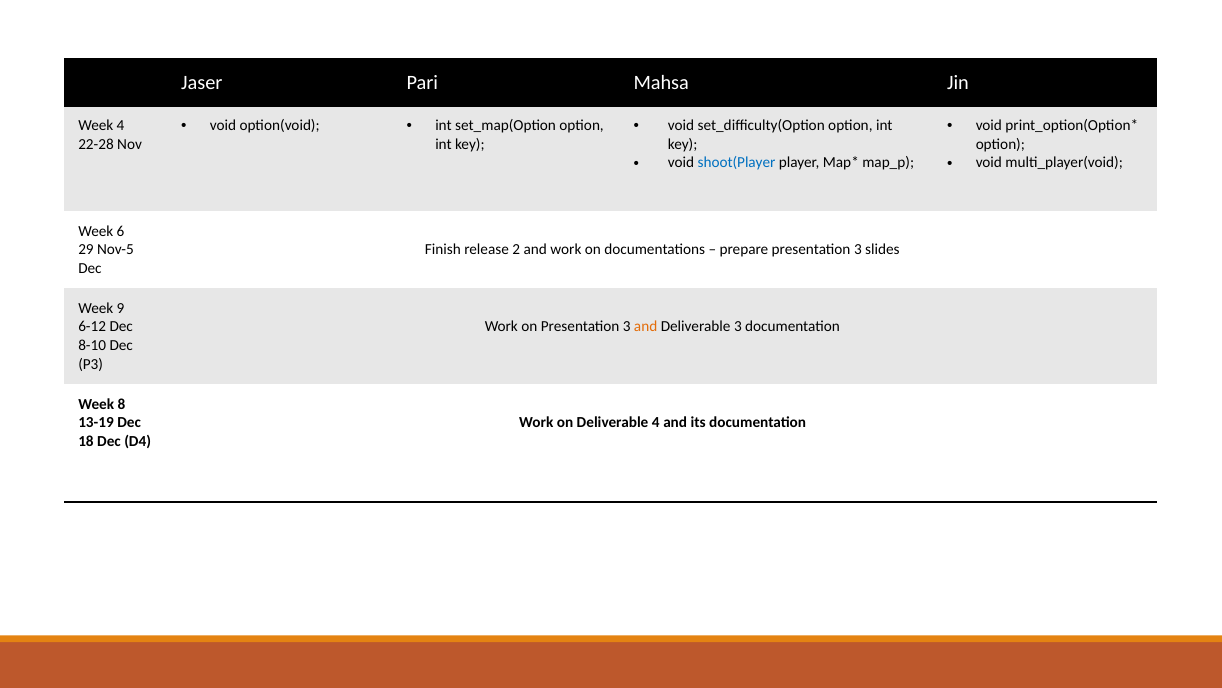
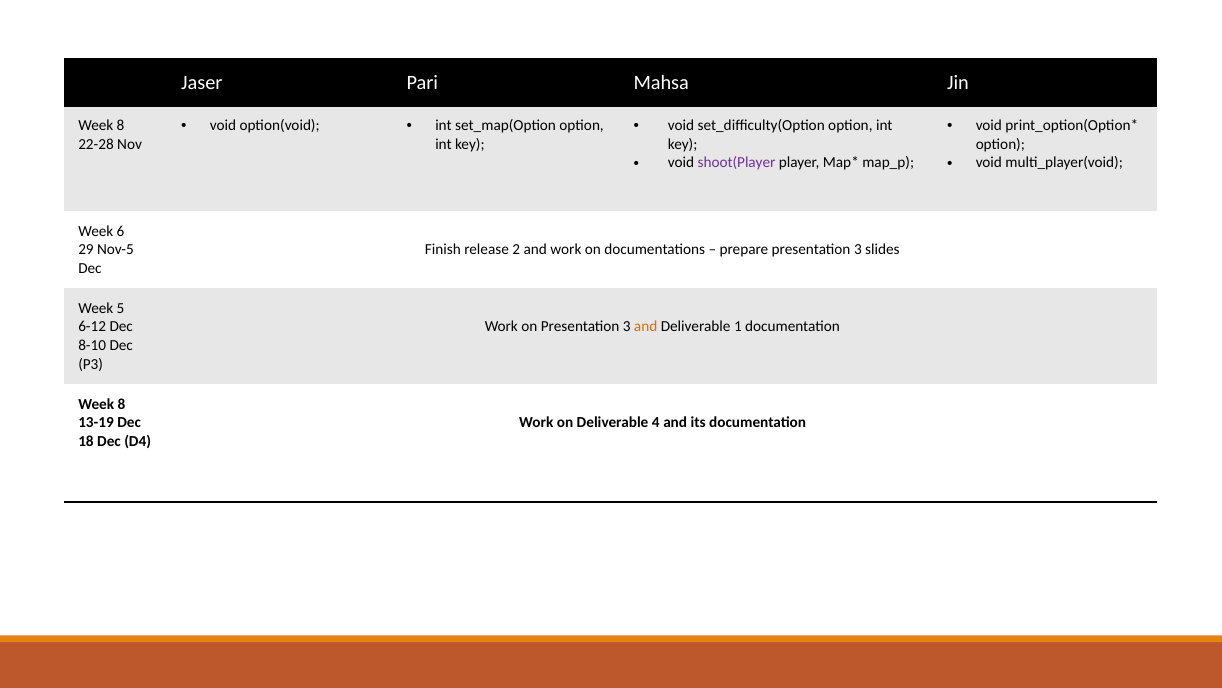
4: 4 -> 8
shoot(Player colour: blue -> purple
9: 9 -> 5
Deliverable 3: 3 -> 1
